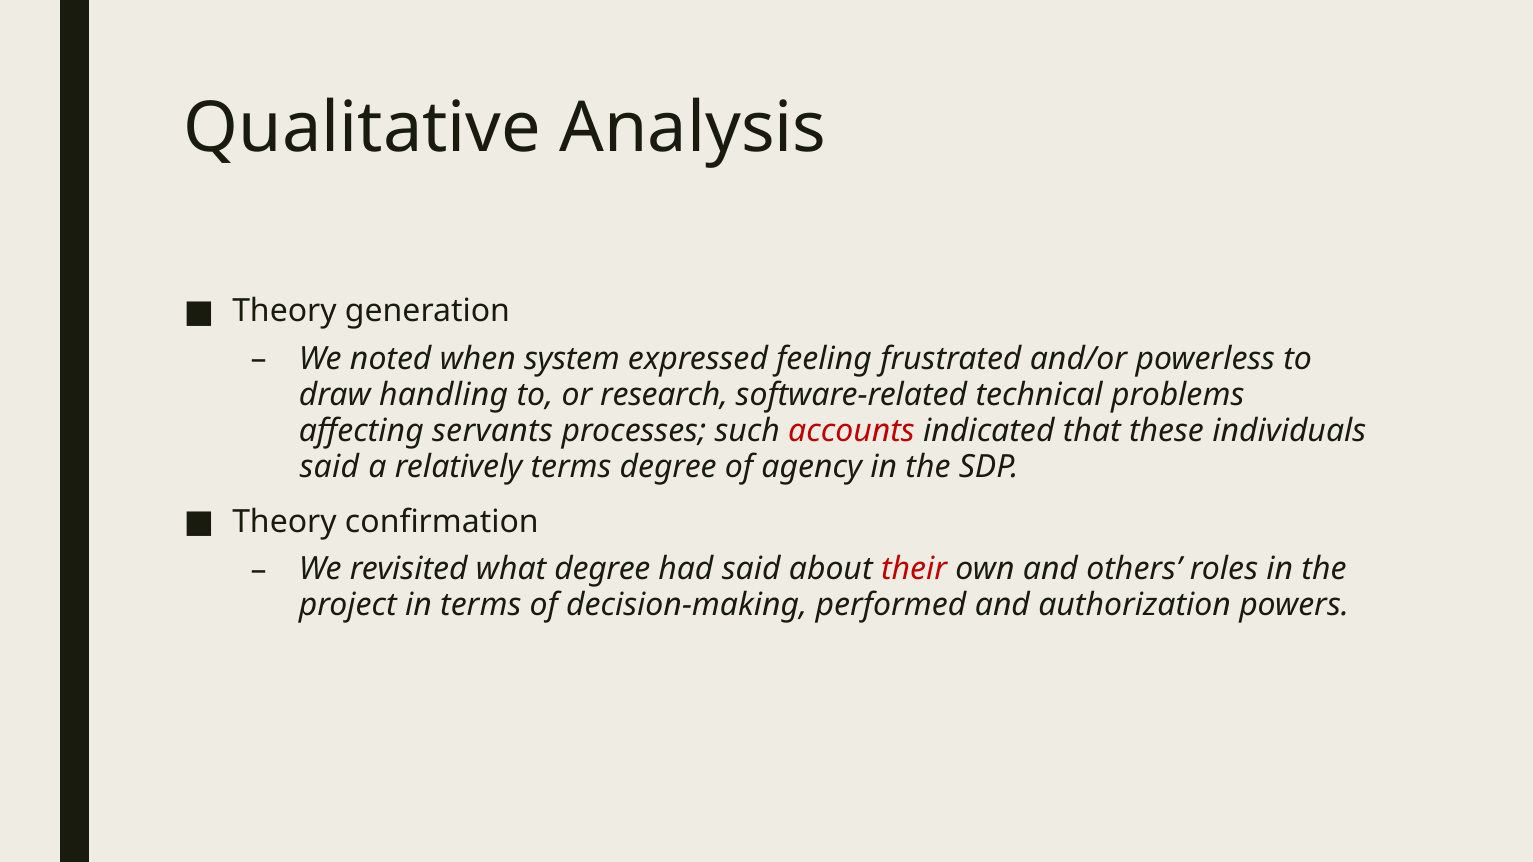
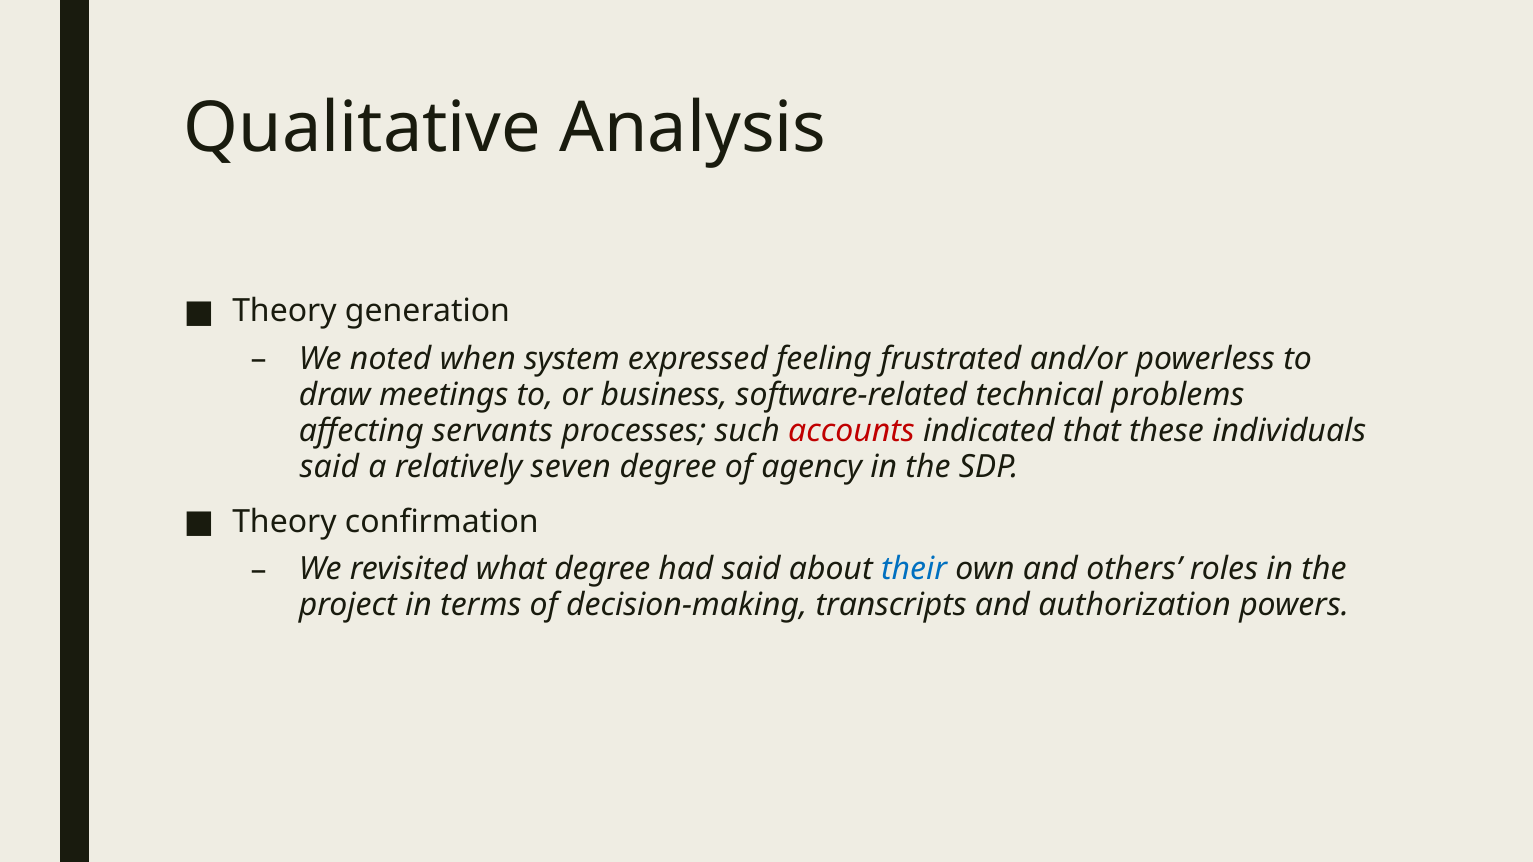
handling: handling -> meetings
research: research -> business
relatively terms: terms -> seven
their colour: red -> blue
performed: performed -> transcripts
